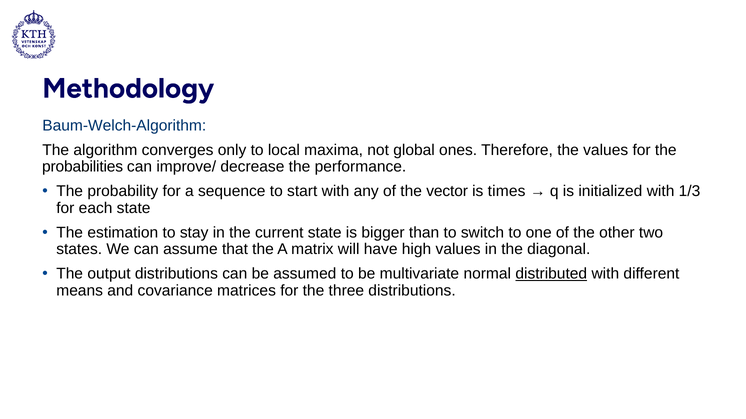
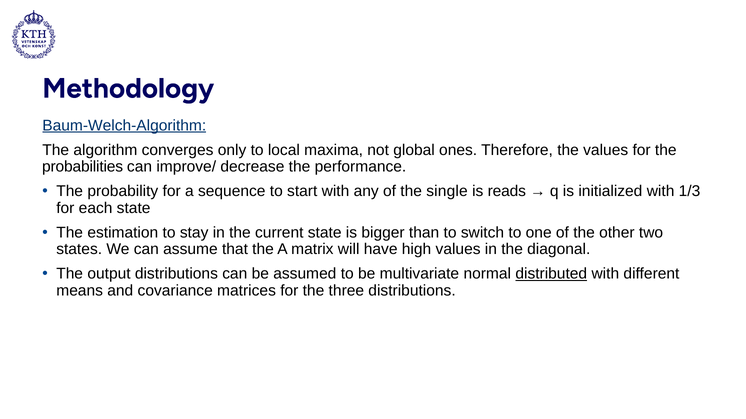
Baum-Welch-Algorithm underline: none -> present
vector: vector -> single
times: times -> reads
